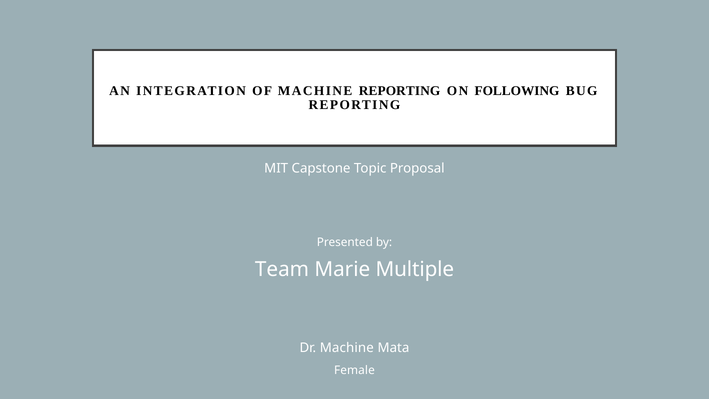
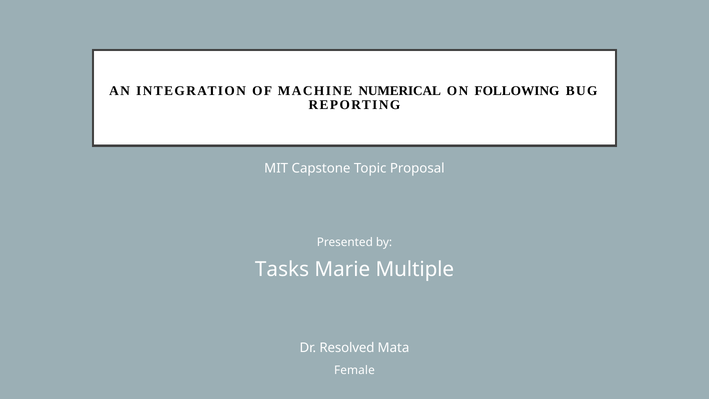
MACHINE REPORTING: REPORTING -> NUMERICAL
Team: Team -> Tasks
Dr Machine: Machine -> Resolved
